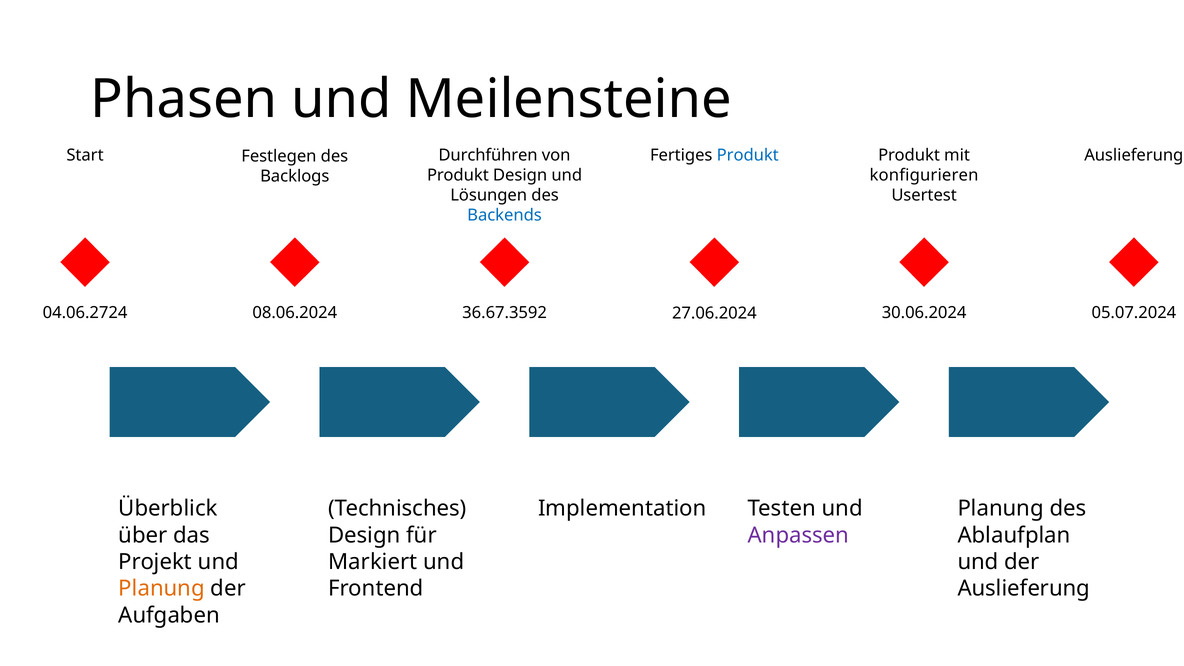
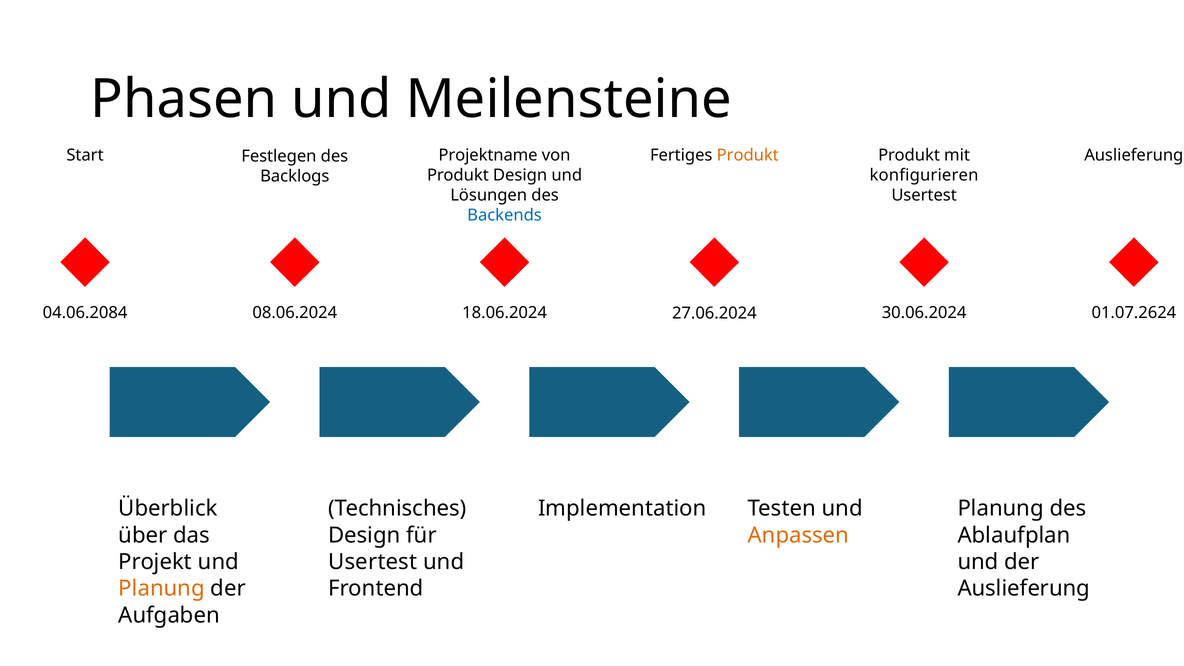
Durchführen: Durchführen -> Projektname
Produkt at (748, 155) colour: blue -> orange
04.06.2724: 04.06.2724 -> 04.06.2084
36.67.3592: 36.67.3592 -> 18.06.2024
05.07.2024: 05.07.2024 -> 01.07.2624
Anpassen colour: purple -> orange
Markiert at (373, 562): Markiert -> Usertest
